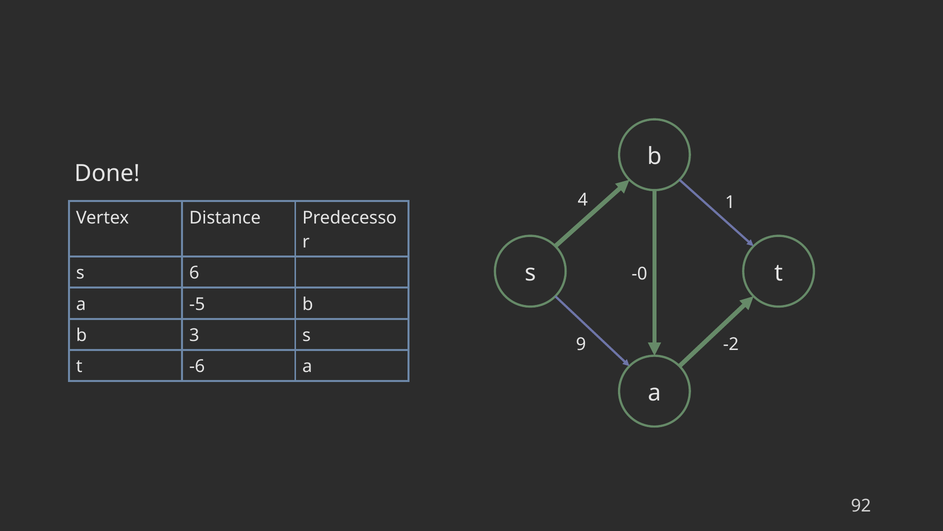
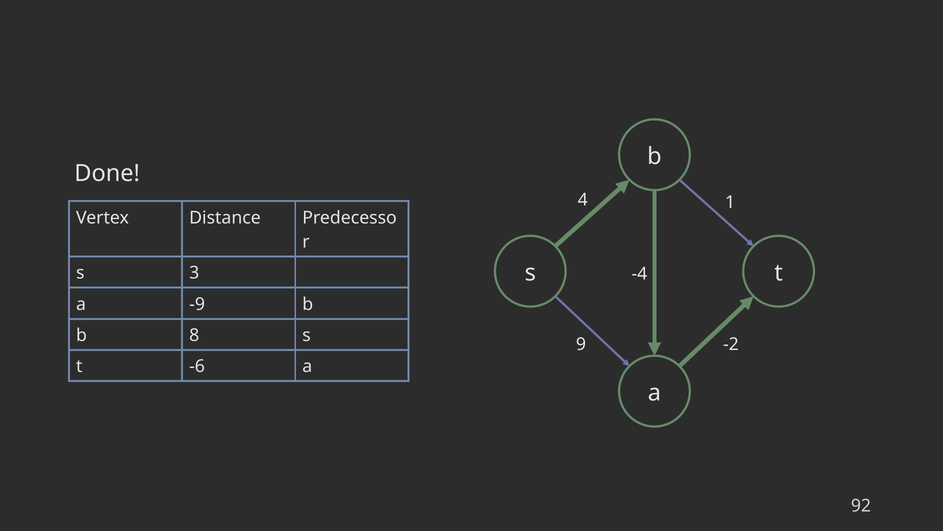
6: 6 -> 3
-0: -0 -> -4
-5: -5 -> -9
3: 3 -> 8
